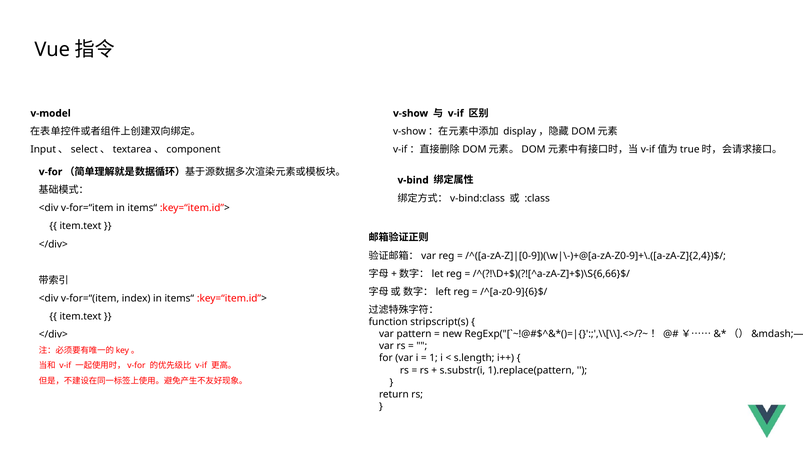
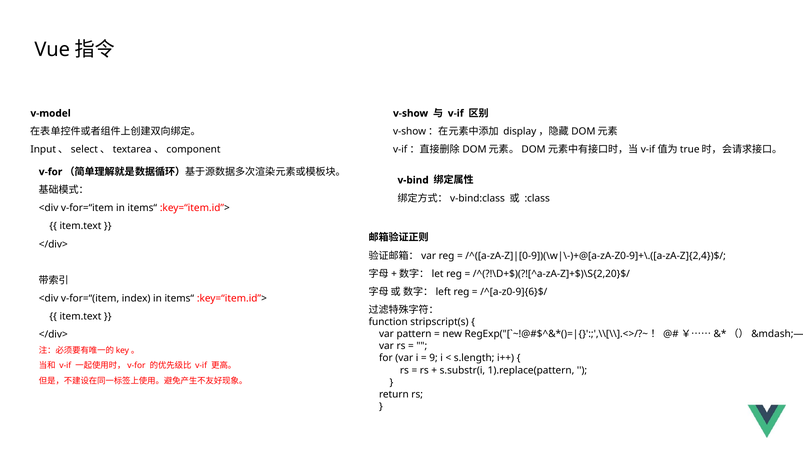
/^(?!\D+$)(?![^a-zA-Z]+$)\S{6,66}$/: /^(?!\D+$)(?![^a-zA-Z]+$)\S{6,66}$/ -> /^(?!\D+$)(?![^a-zA-Z]+$)\S{2,20}$/
1: 1 -> 9
